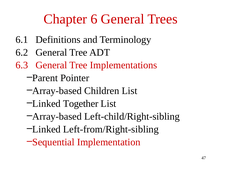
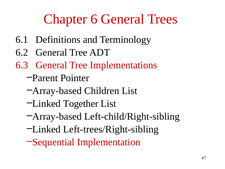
Left-from/Right-sibling: Left-from/Right-sibling -> Left-trees/Right-sibling
